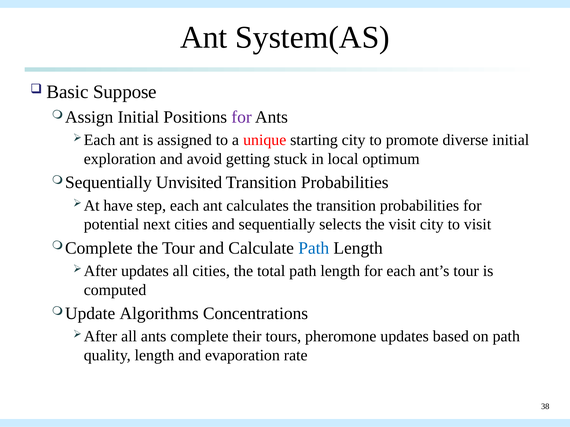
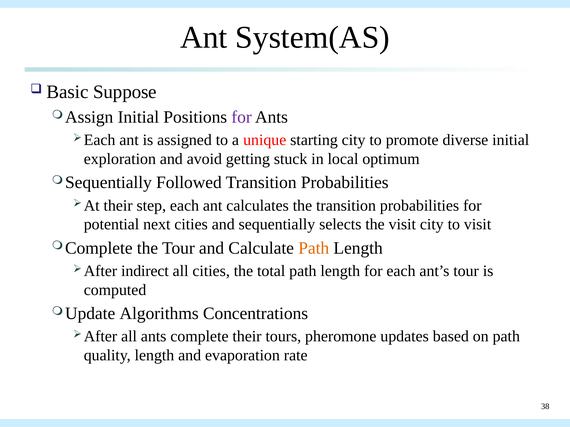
Unvisited: Unvisited -> Followed
have at (118, 206): have -> their
Path at (314, 248) colour: blue -> orange
updates at (145, 271): updates -> indirect
